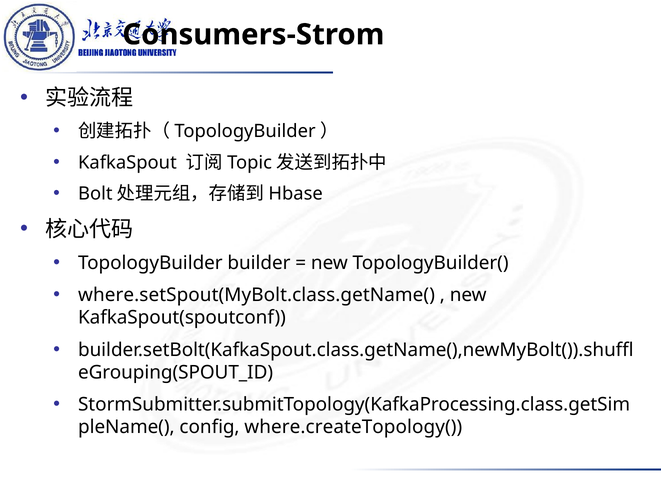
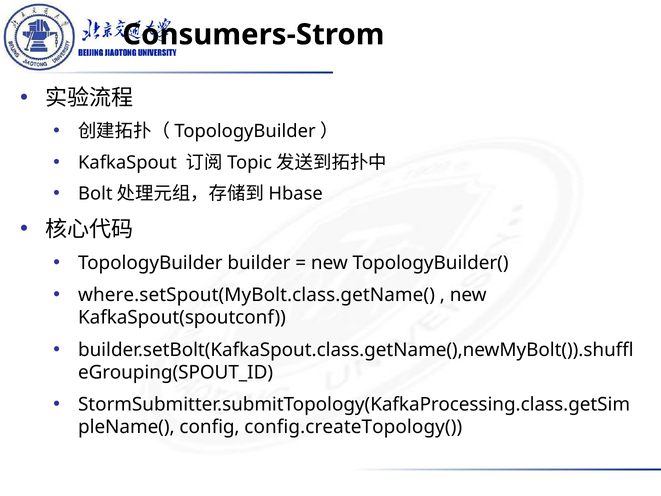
where.createTopology(: where.createTopology( -> config.createTopology(
